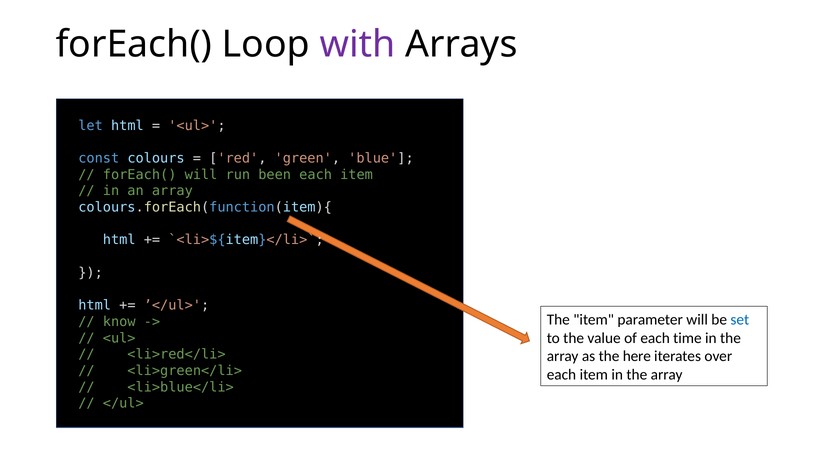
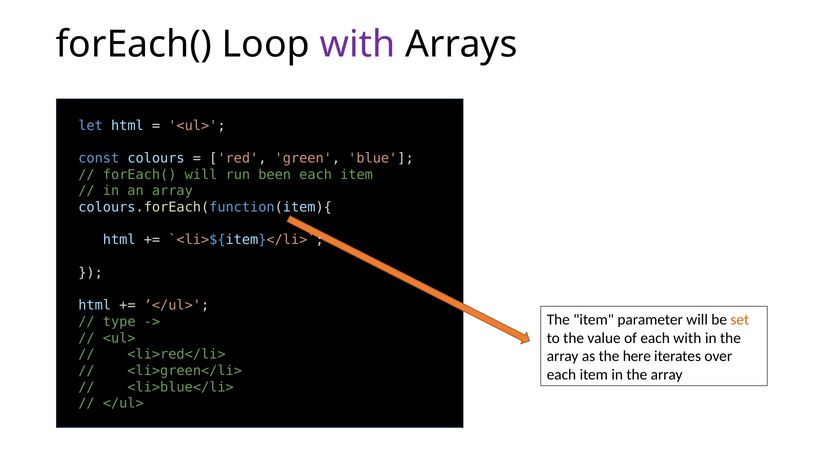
set colour: blue -> orange
know: know -> type
each time: time -> with
